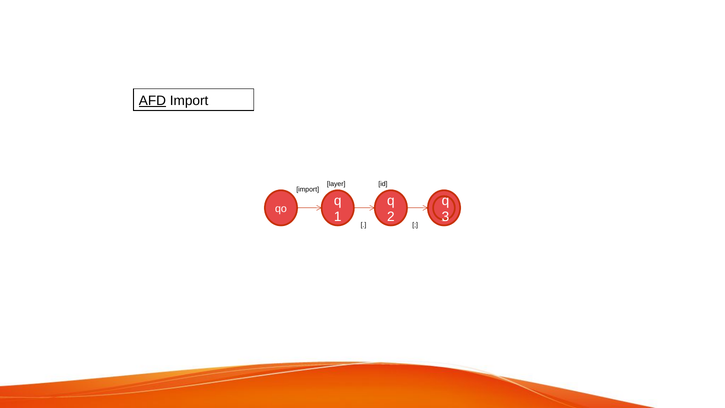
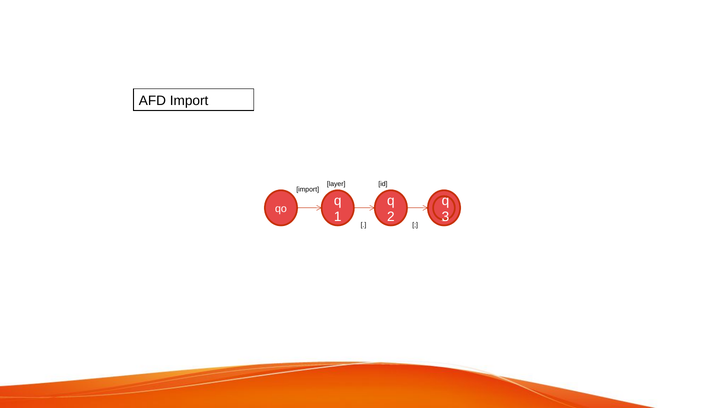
AFD underline: present -> none
